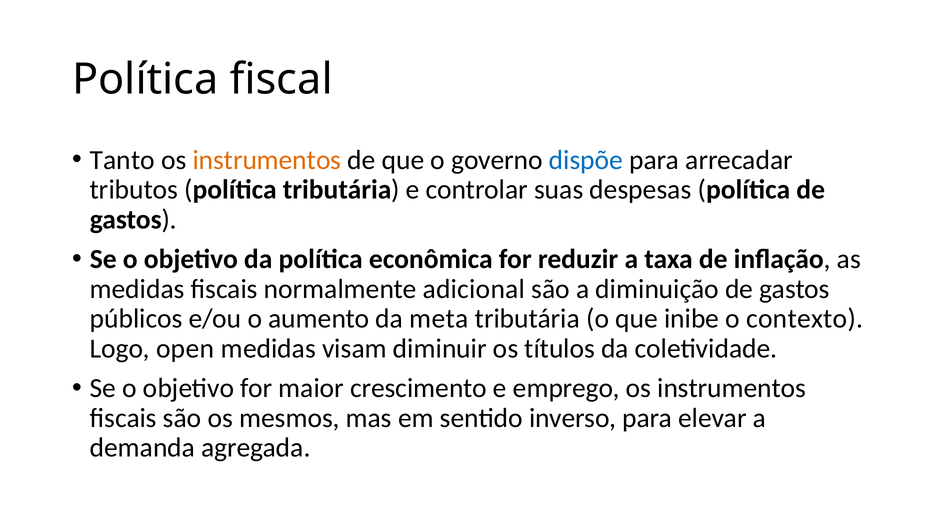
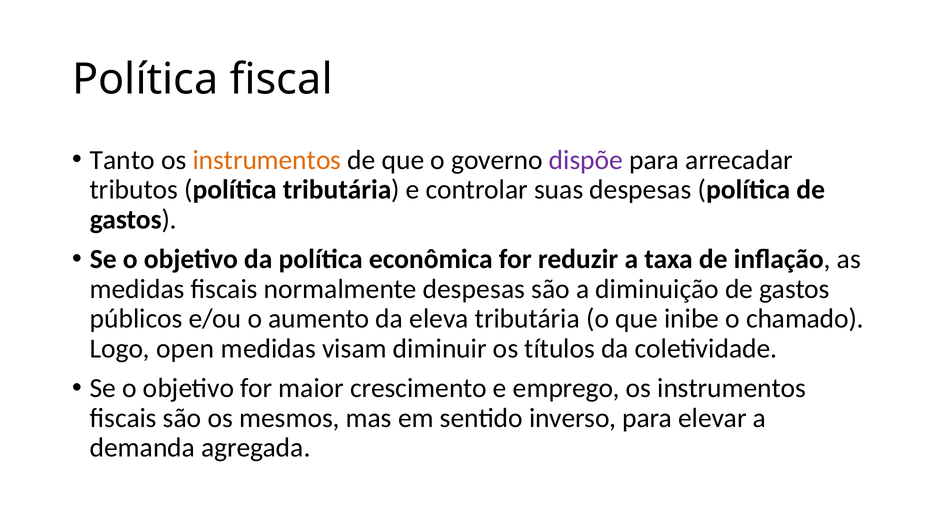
dispõe colour: blue -> purple
normalmente adicional: adicional -> despesas
meta: meta -> eleva
contexto: contexto -> chamado
